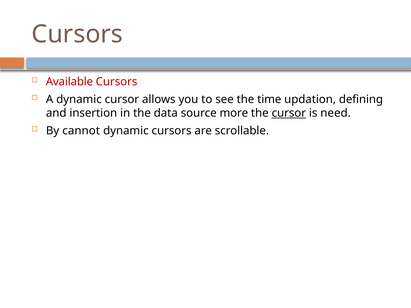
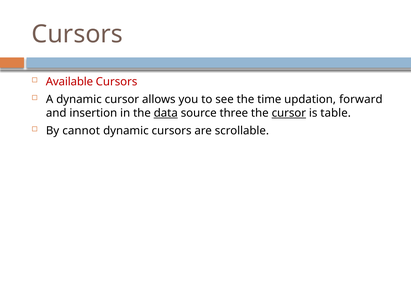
defining: defining -> forward
data underline: none -> present
more: more -> three
need: need -> table
